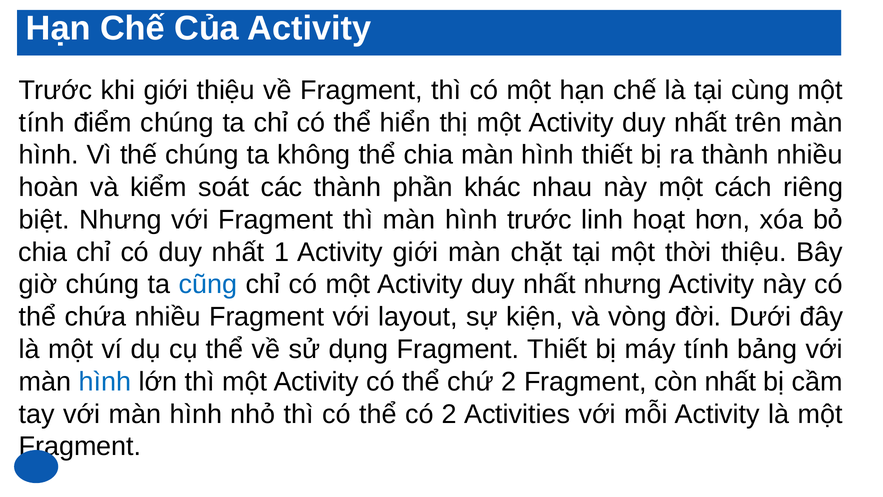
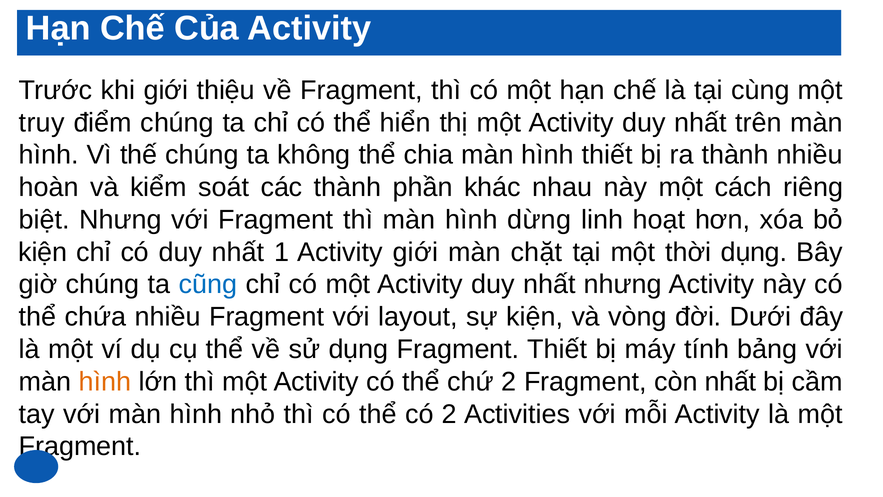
tính at (42, 123): tính -> truy
hình trước: trước -> dừng
chia at (43, 252): chia -> kiện
thời thiệu: thiệu -> dụng
hình at (105, 381) colour: blue -> orange
